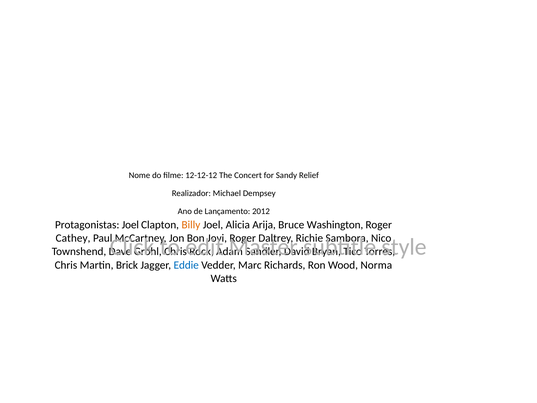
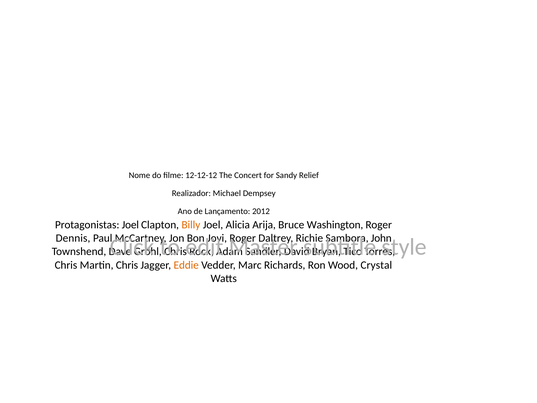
Cathey: Cathey -> Dennis
Nico: Nico -> John
Martin Brick: Brick -> Chris
Eddie colour: blue -> orange
Norma: Norma -> Crystal
